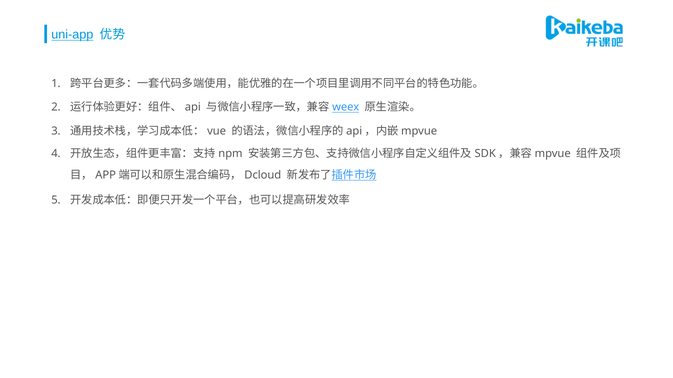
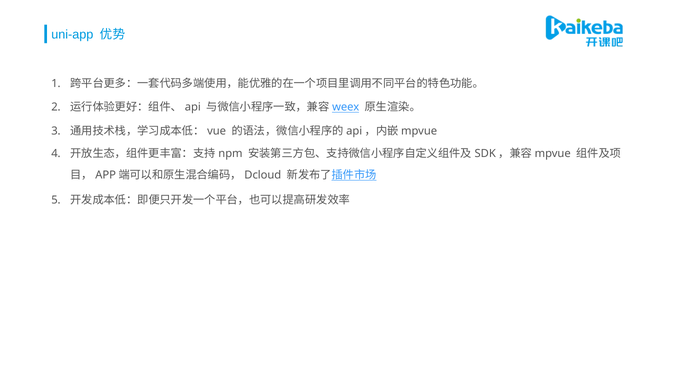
uni-app underline: present -> none
